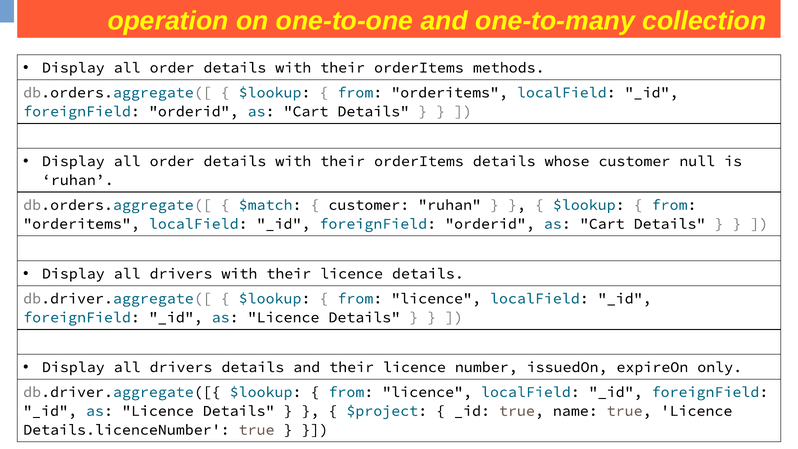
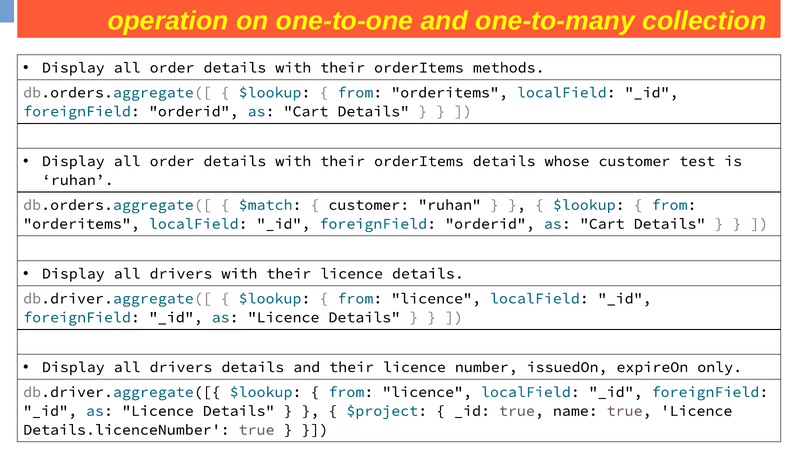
null: null -> test
